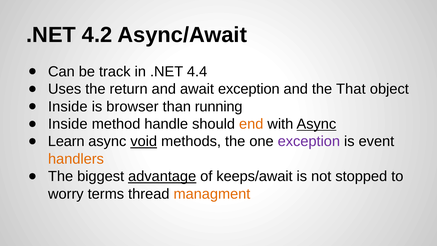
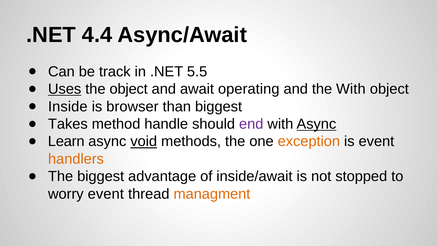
4.2: 4.2 -> 4.4
4.4: 4.4 -> 5.5
Uses underline: none -> present
the return: return -> object
await exception: exception -> operating
the That: That -> With
than running: running -> biggest
Inside at (68, 124): Inside -> Takes
end colour: orange -> purple
exception at (309, 141) colour: purple -> orange
advantage underline: present -> none
keeps/await: keeps/await -> inside/await
worry terms: terms -> event
